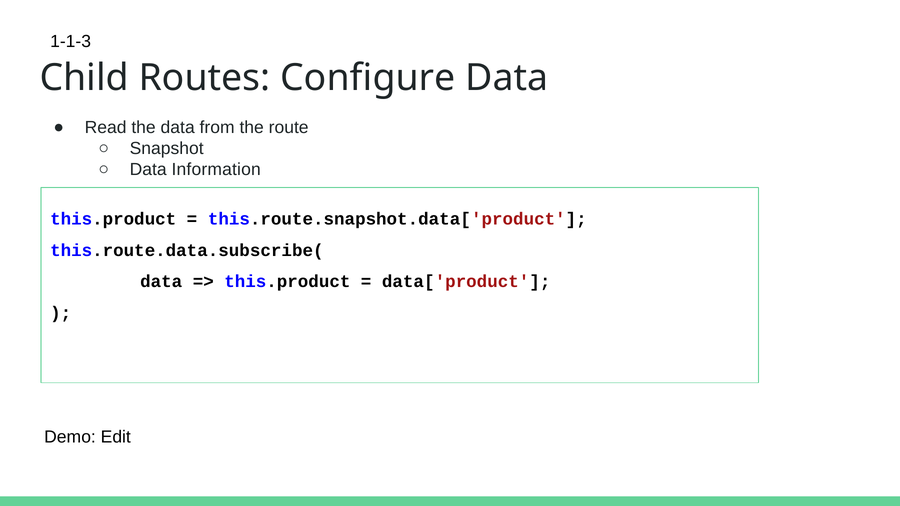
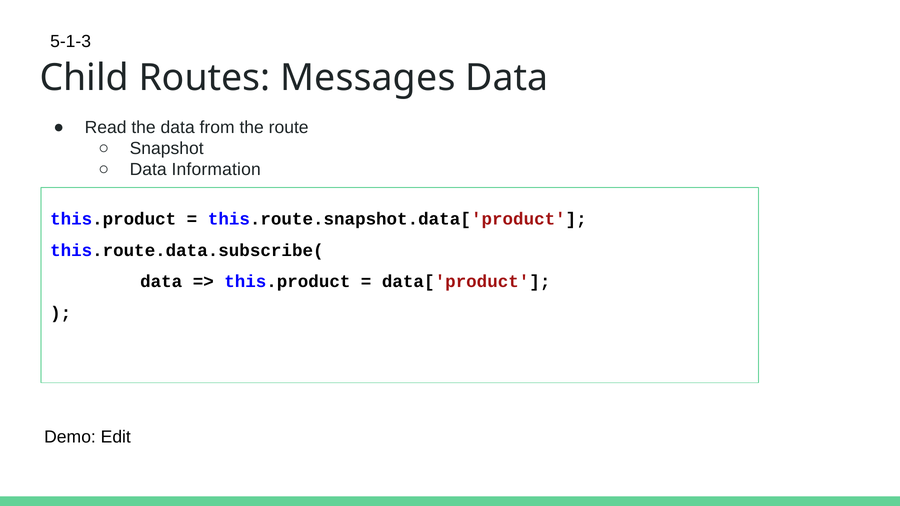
1-1-3: 1-1-3 -> 5-1-3
Configure: Configure -> Messages
